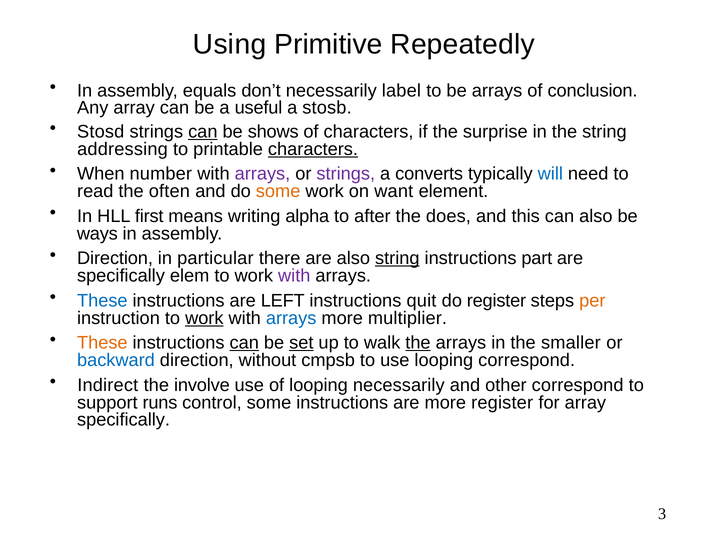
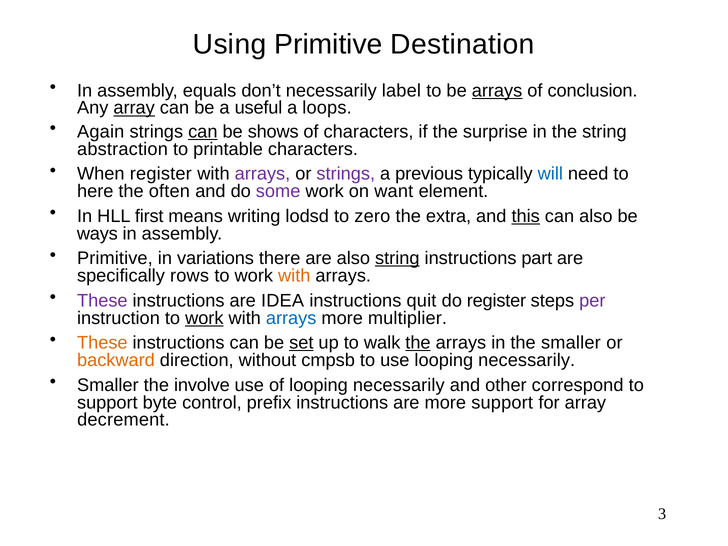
Repeatedly: Repeatedly -> Destination
arrays at (497, 90) underline: none -> present
array at (134, 108) underline: none -> present
stosb: stosb -> loops
Stosd: Stosd -> Again
addressing: addressing -> abstraction
characters at (313, 149) underline: present -> none
When number: number -> register
converts: converts -> previous
read: read -> here
some at (278, 191) colour: orange -> purple
alpha: alpha -> lodsd
after: after -> zero
does: does -> extra
this underline: none -> present
Direction at (115, 258): Direction -> Primitive
particular: particular -> variations
elem: elem -> rows
with at (294, 276) colour: purple -> orange
These at (102, 301) colour: blue -> purple
LEFT: LEFT -> IDEA
per colour: orange -> purple
can at (244, 343) underline: present -> none
backward colour: blue -> orange
use looping correspond: correspond -> necessarily
Indirect at (108, 385): Indirect -> Smaller
runs: runs -> byte
control some: some -> prefix
more register: register -> support
specifically at (124, 420): specifically -> decrement
